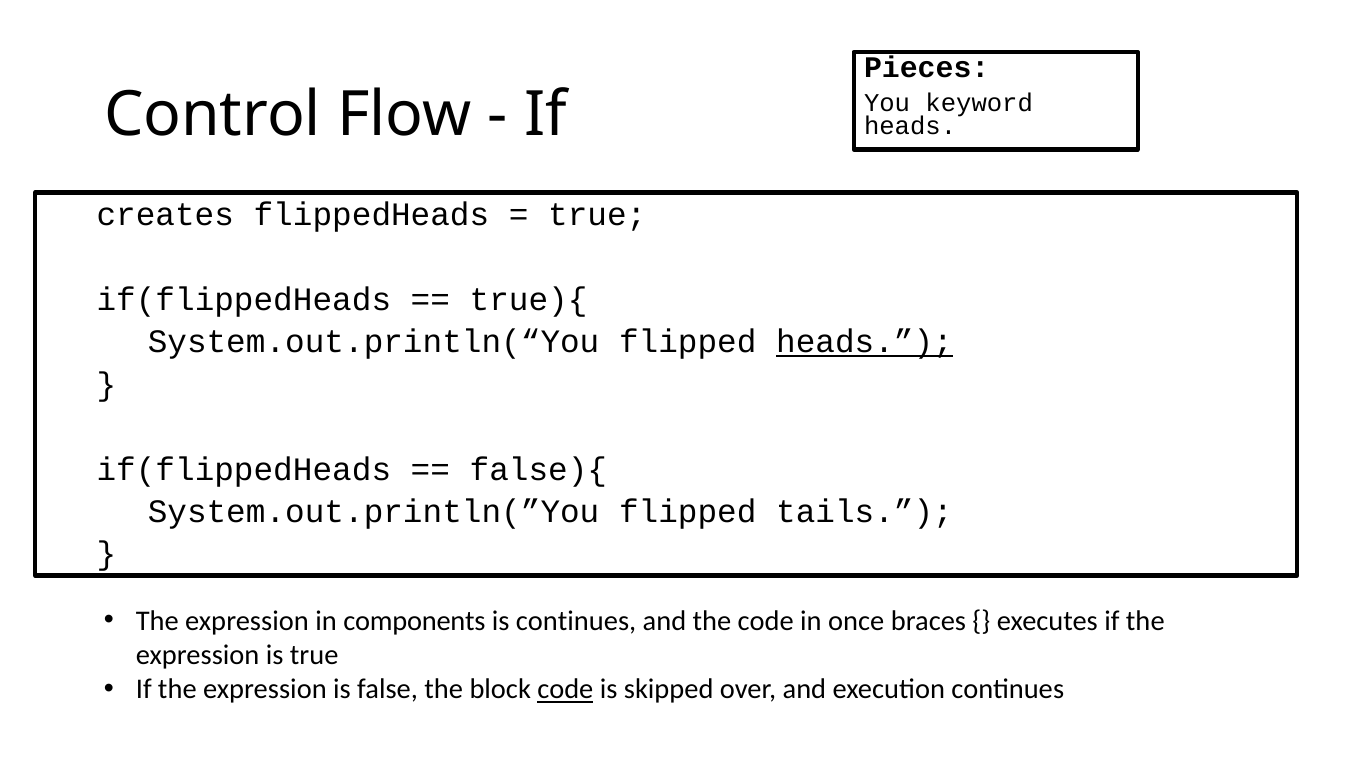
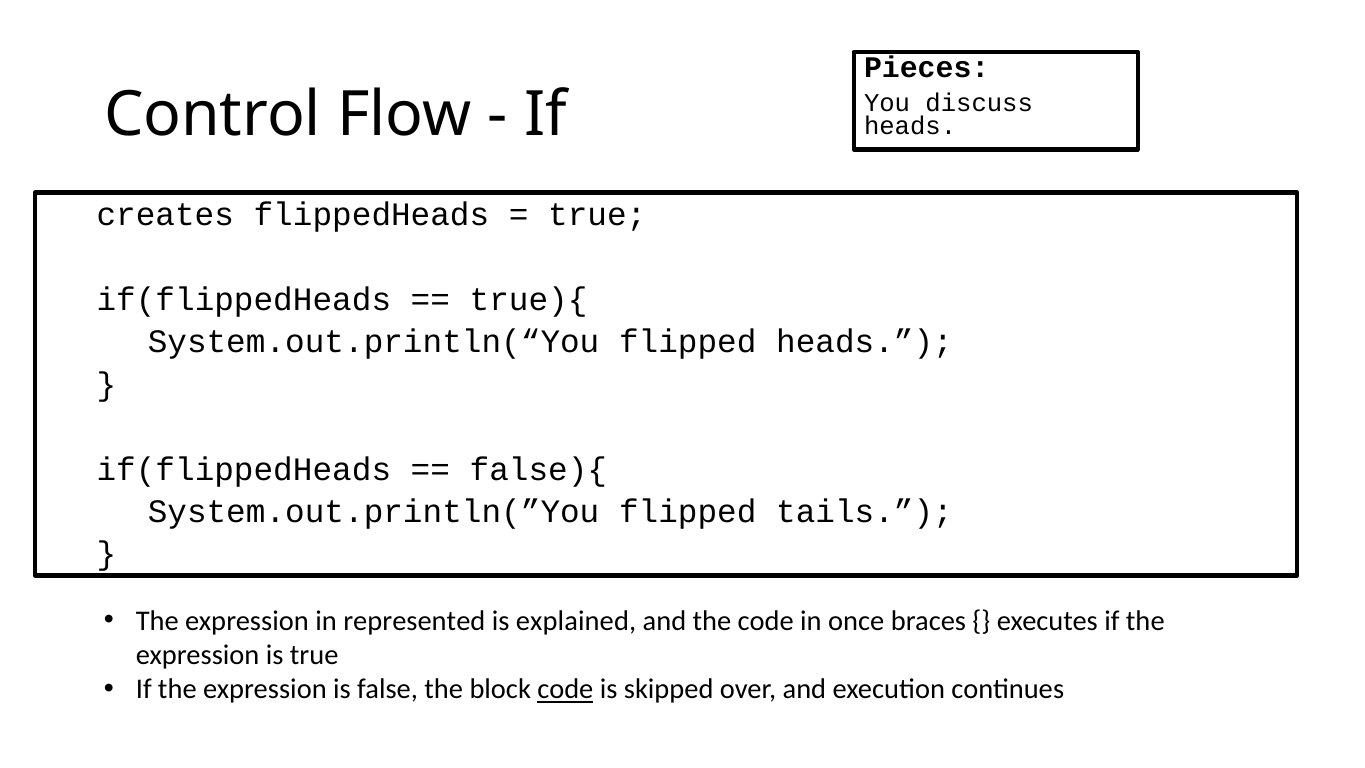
keyword: keyword -> discuss
heads at (864, 342) underline: present -> none
components: components -> represented
is continues: continues -> explained
